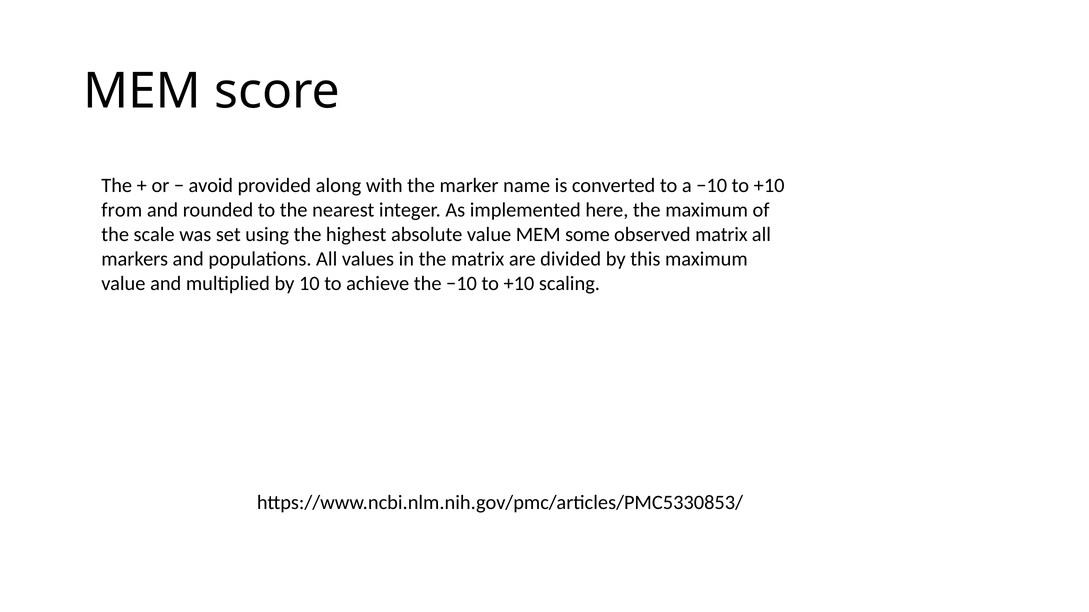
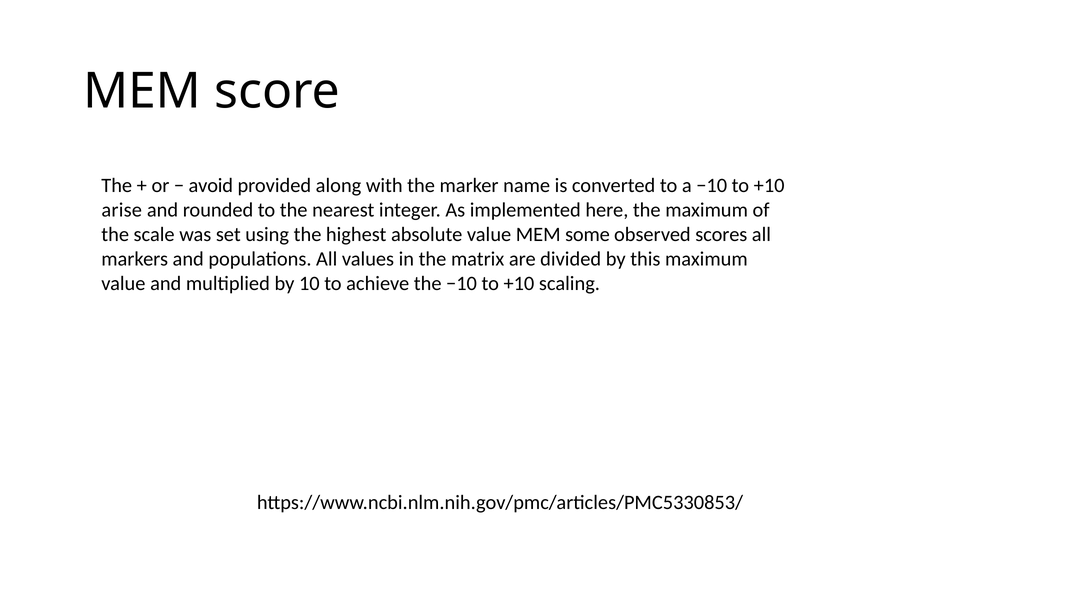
from: from -> arise
observed matrix: matrix -> scores
